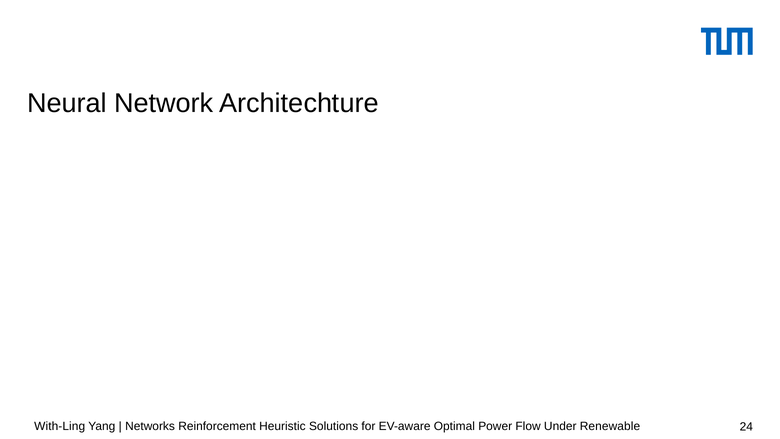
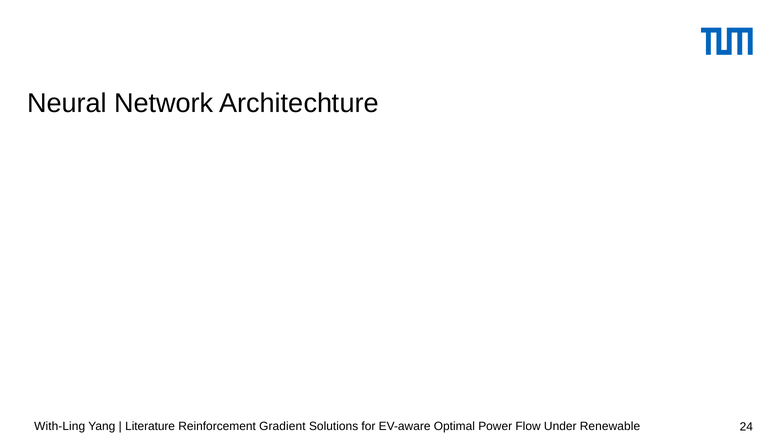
Networks: Networks -> Literature
Heuristic: Heuristic -> Gradient
